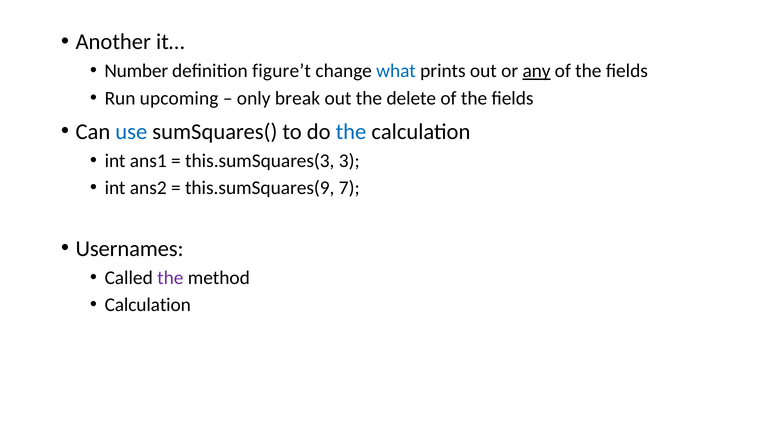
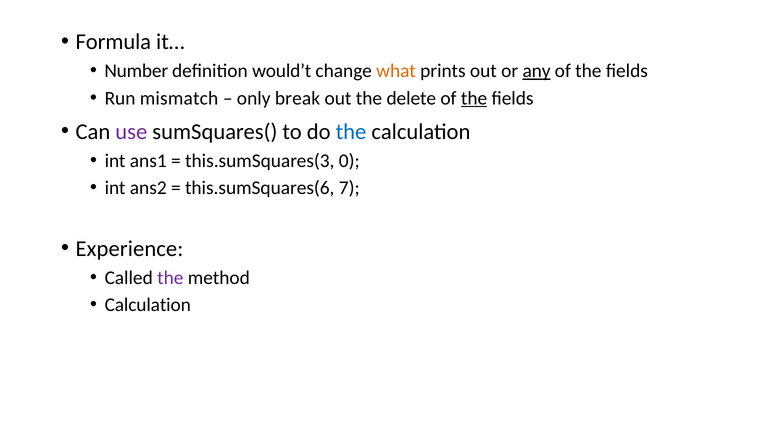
Another: Another -> Formula
figure’t: figure’t -> would’t
what colour: blue -> orange
upcoming: upcoming -> mismatch
the at (474, 98) underline: none -> present
use colour: blue -> purple
3: 3 -> 0
this.sumSquares(9: this.sumSquares(9 -> this.sumSquares(6
Usernames: Usernames -> Experience
